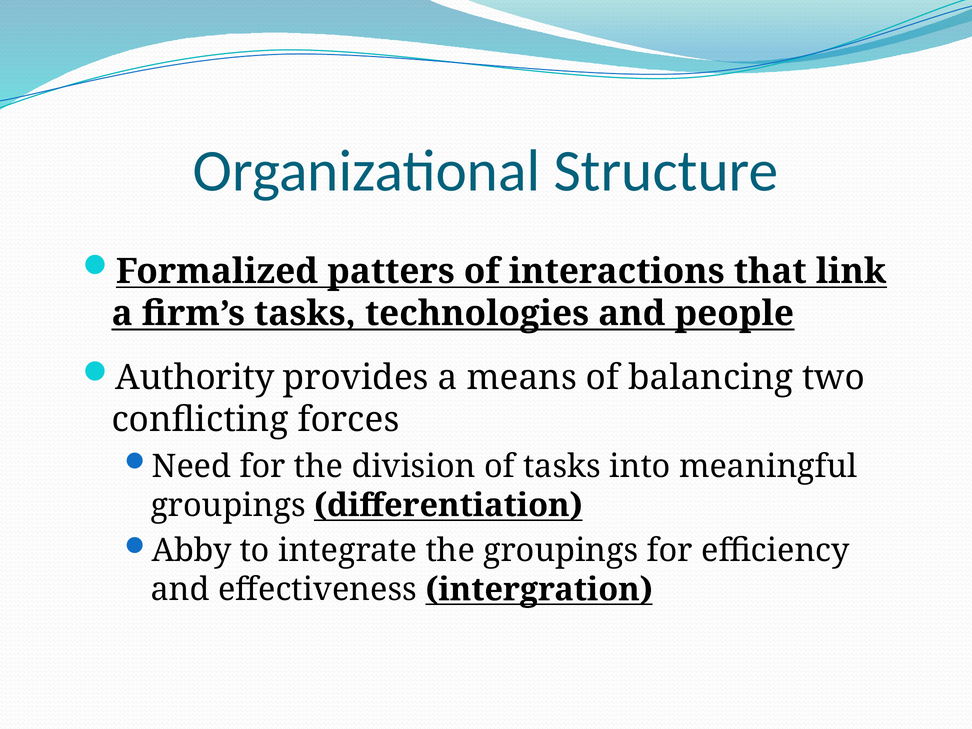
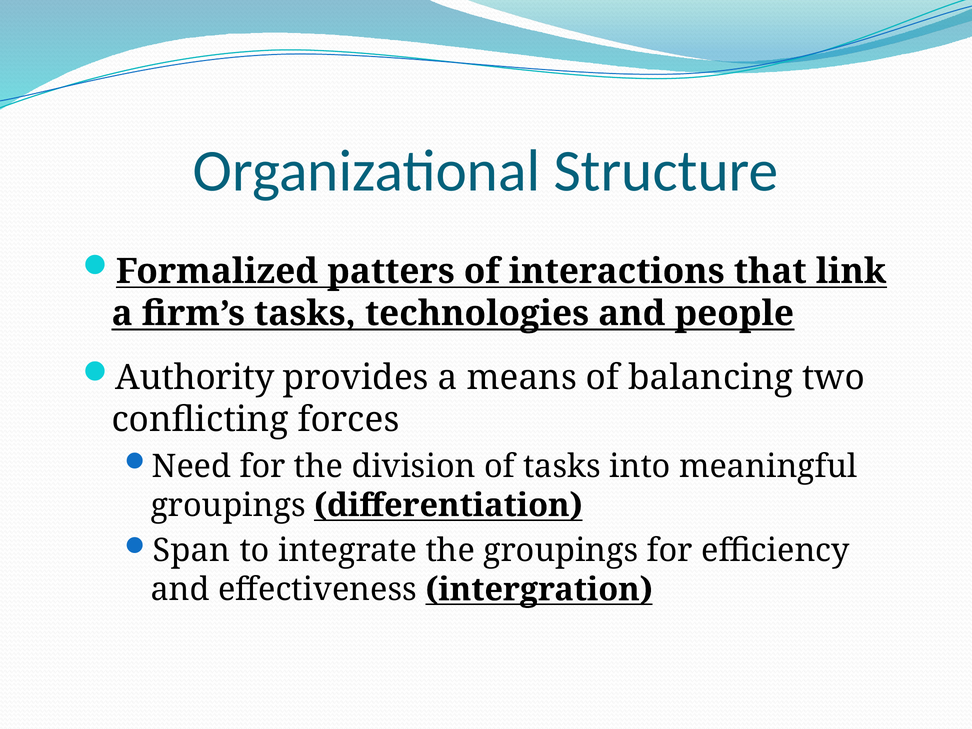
Abby: Abby -> Span
